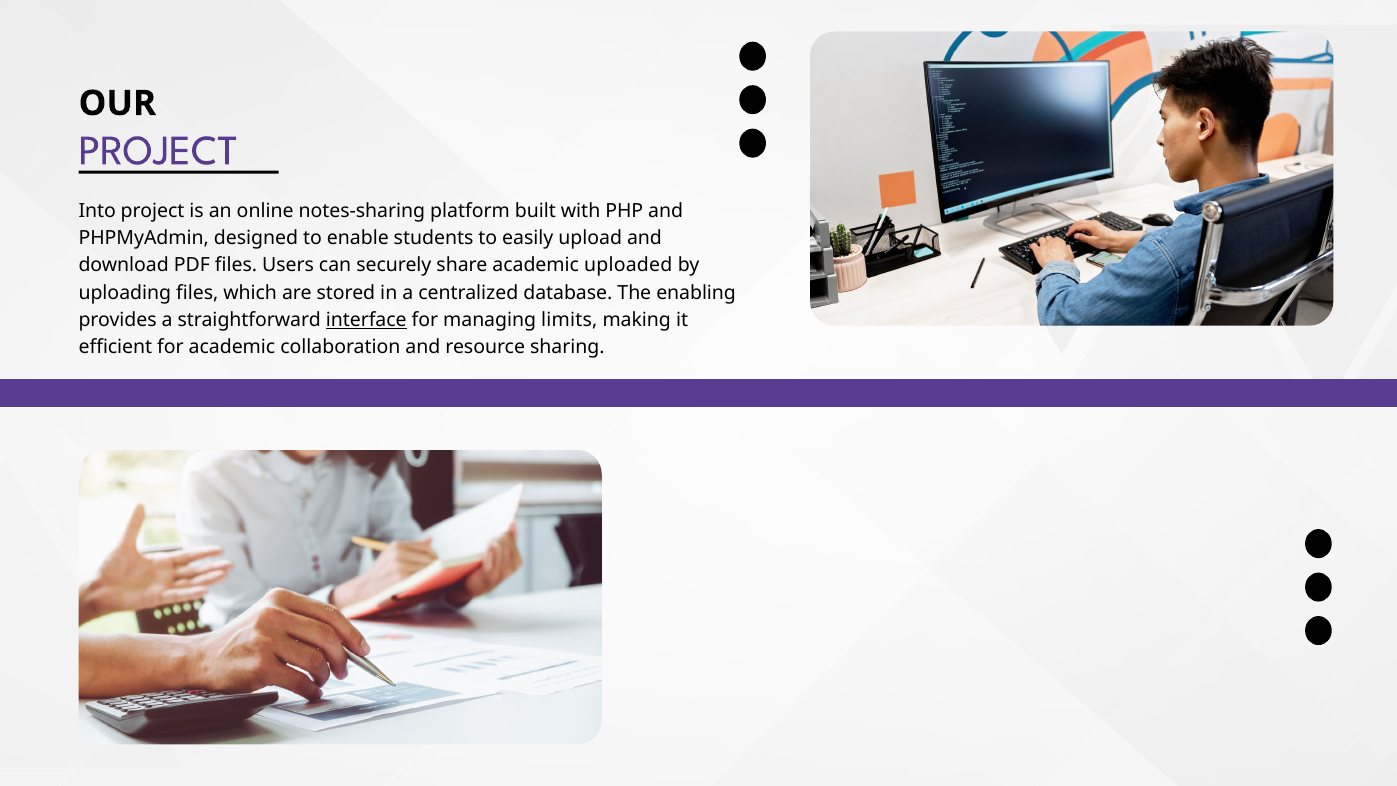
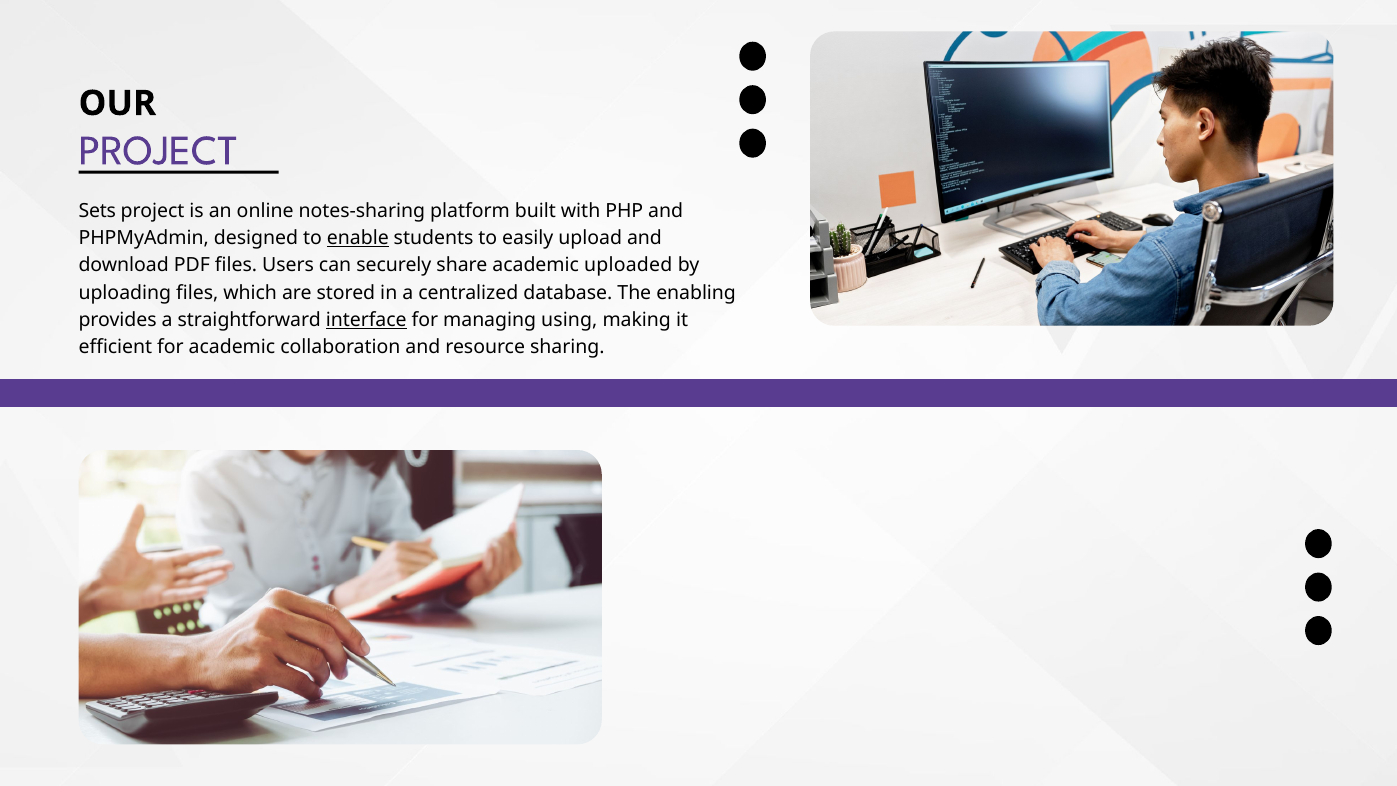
Into: Into -> Sets
enable underline: none -> present
limits: limits -> using
